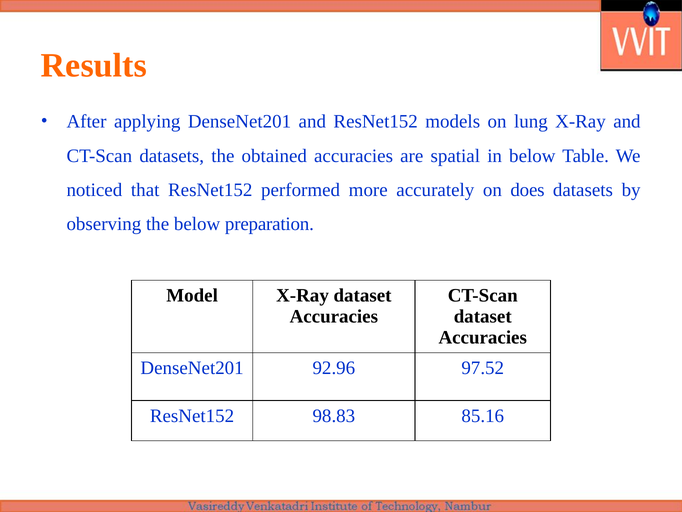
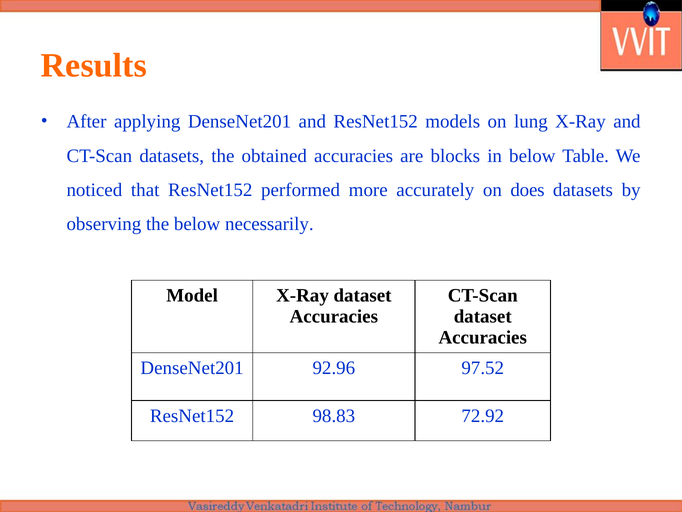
spatial: spatial -> blocks
preparation: preparation -> necessarily
85.16: 85.16 -> 72.92
